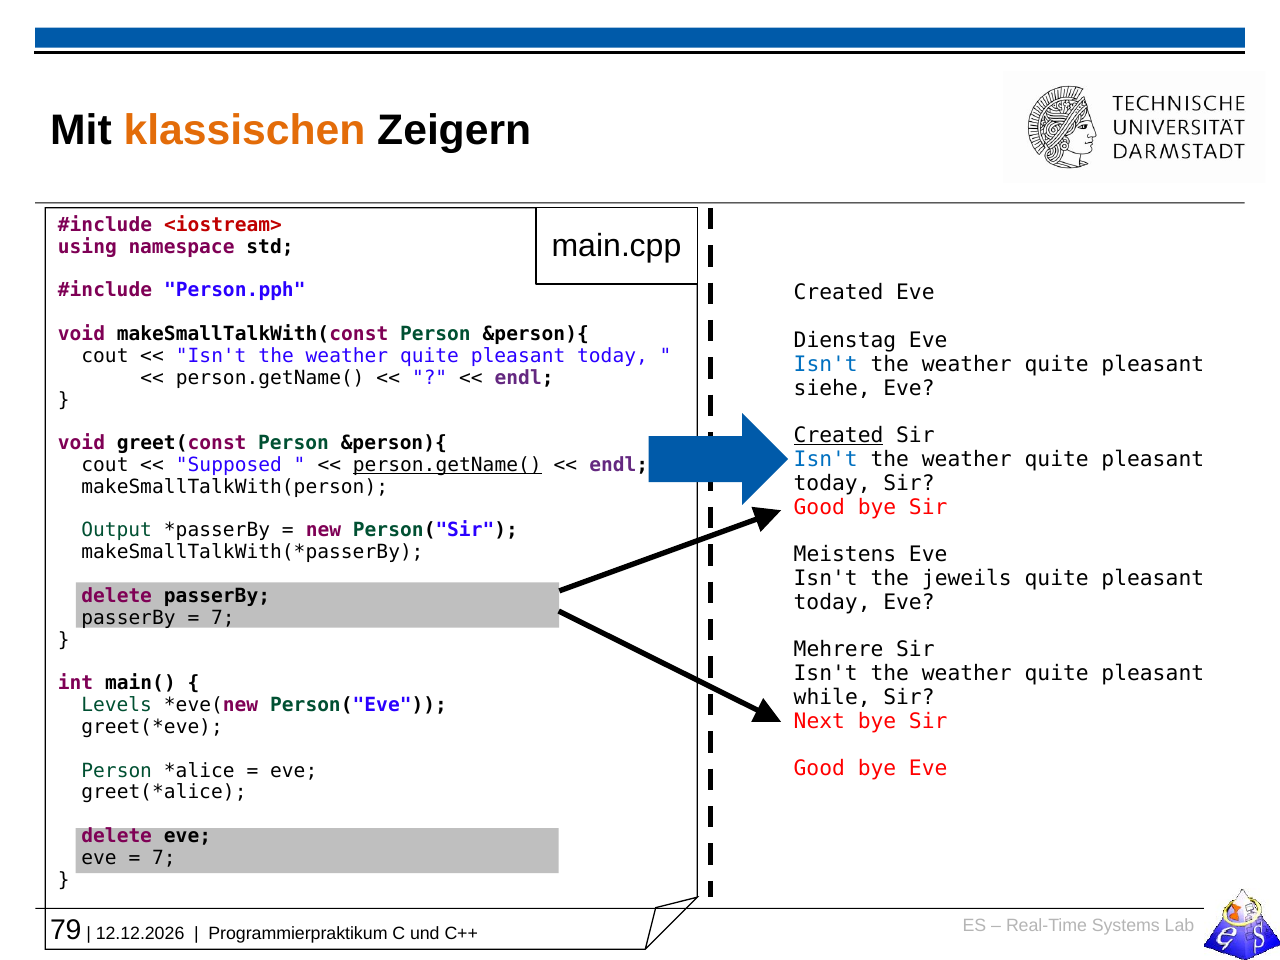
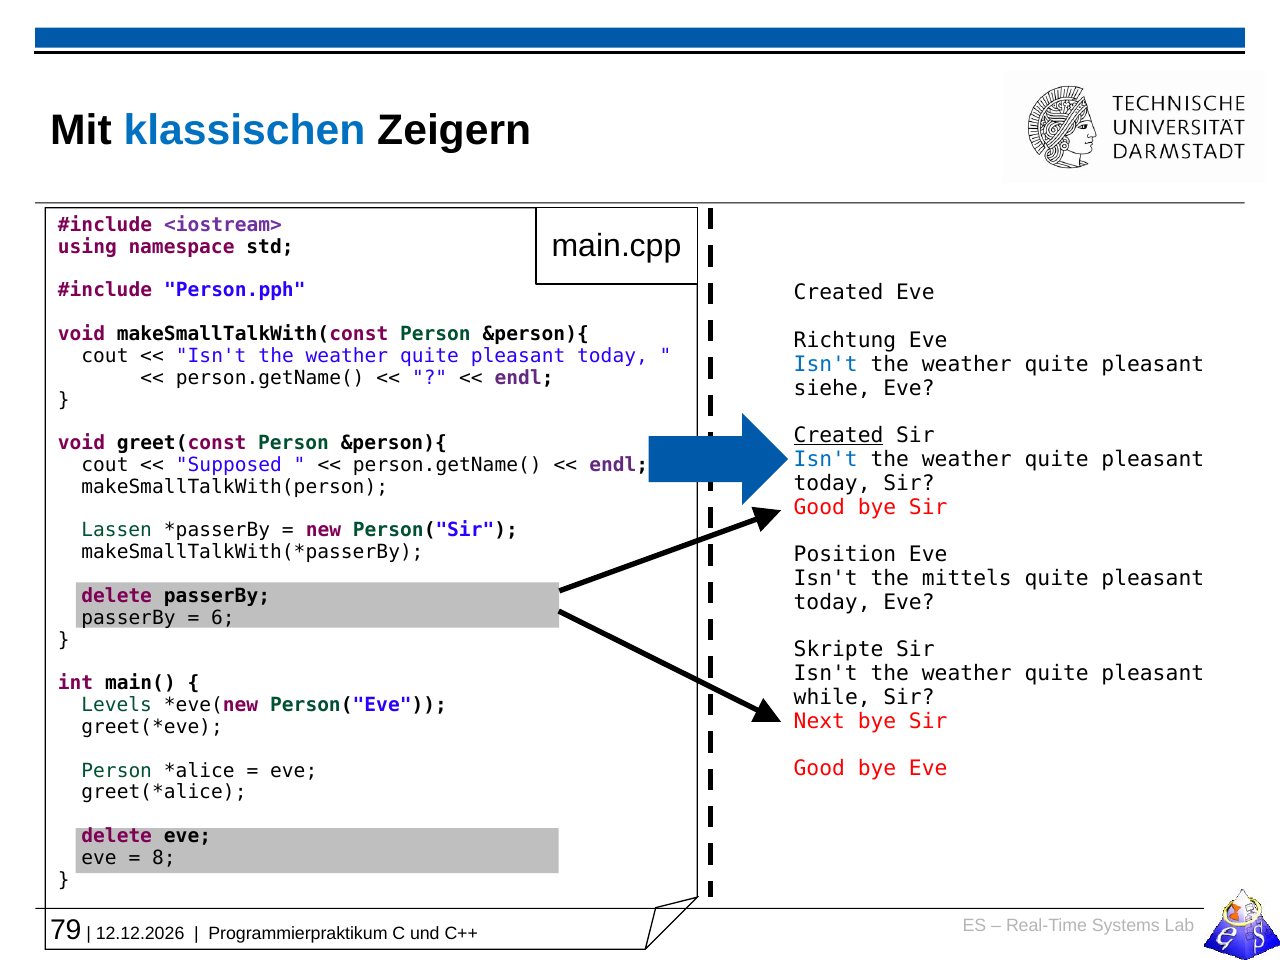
klassischen colour: orange -> blue
<iostream> colour: red -> purple
Dienstag: Dienstag -> Richtung
person.getName( at (447, 465) underline: present -> none
Output: Output -> Lassen
Meistens: Meistens -> Position
jeweils: jeweils -> mittels
7 at (223, 618): 7 -> 6
Mehrere: Mehrere -> Skripte
7 at (164, 858): 7 -> 8
